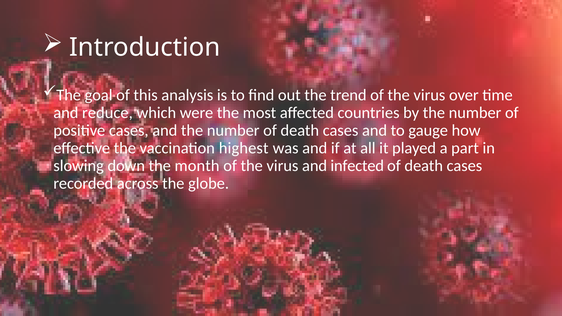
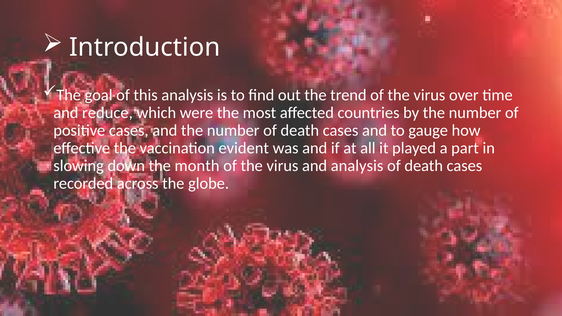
highest: highest -> evident
and infected: infected -> analysis
